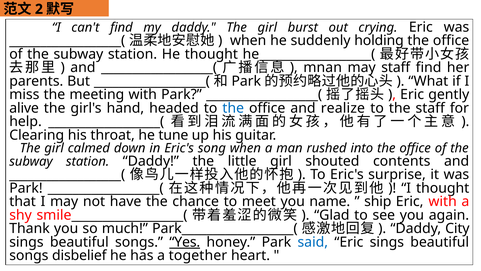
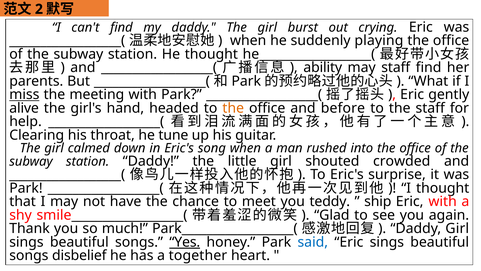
holding: holding -> playing
mnan: mnan -> ability
miss underline: none -> present
the at (233, 108) colour: blue -> orange
realize: realize -> before
contents: contents -> crowded
name: name -> teddy
Daddy City: City -> Girl
